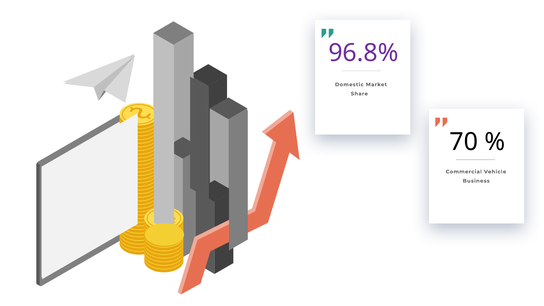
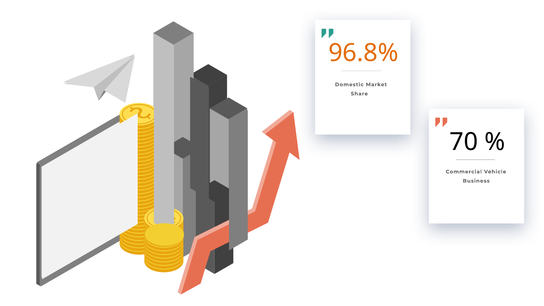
96.8% colour: purple -> orange
